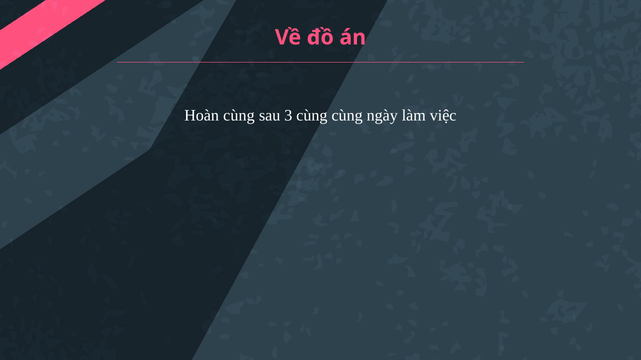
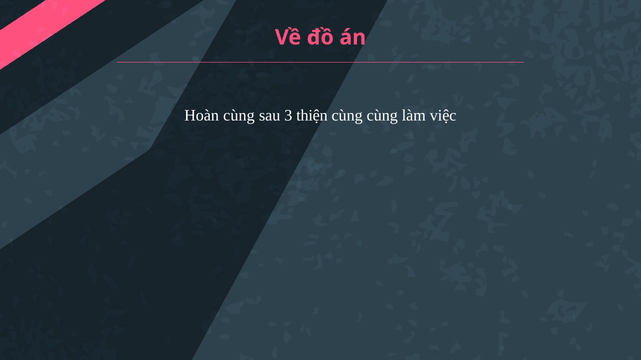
3 cùng: cùng -> thiện
cùng ngày: ngày -> cùng
